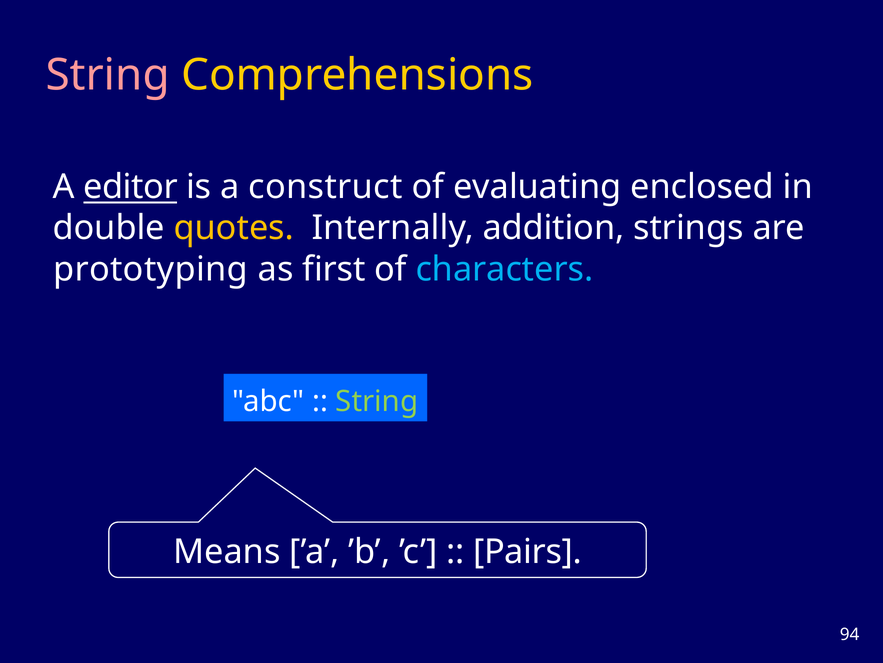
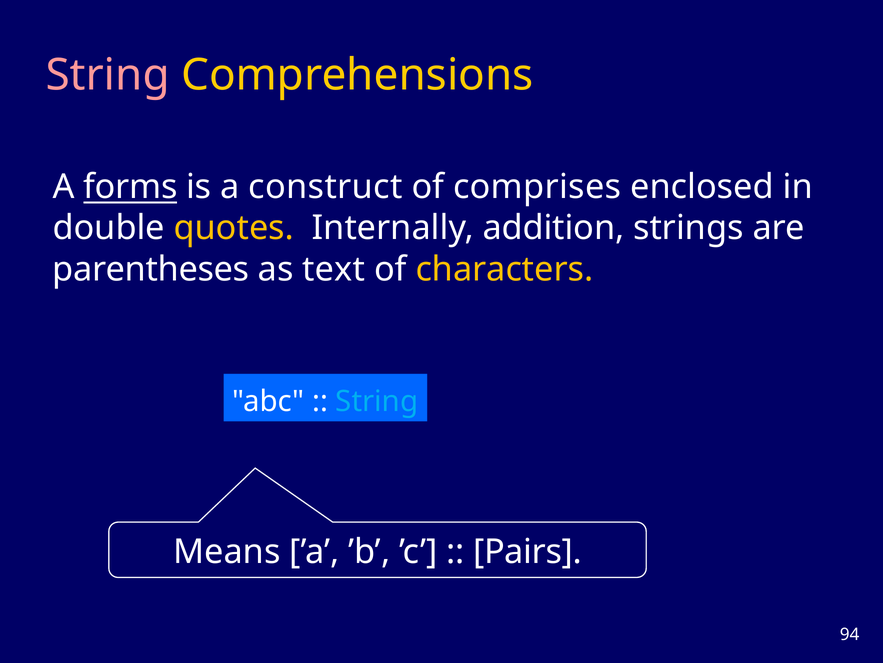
editor: editor -> forms
evaluating: evaluating -> comprises
prototyping: prototyping -> parentheses
first: first -> text
characters colour: light blue -> yellow
String at (377, 401) colour: light green -> light blue
